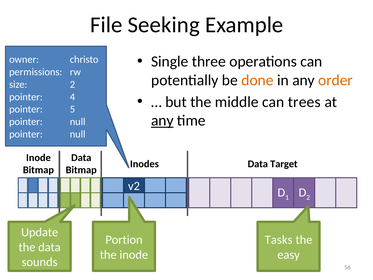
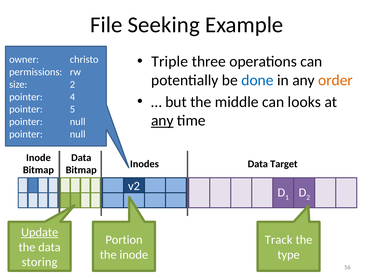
Single: Single -> Triple
done colour: orange -> blue
trees: trees -> looks
Update underline: none -> present
Tasks: Tasks -> Track
easy: easy -> type
sounds: sounds -> storing
